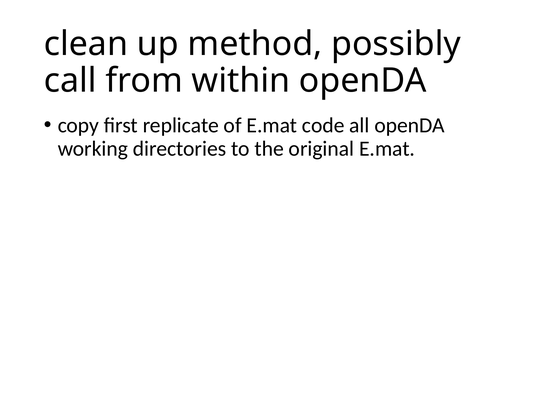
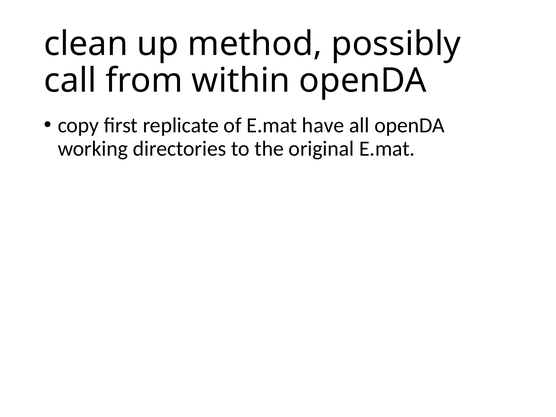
code: code -> have
